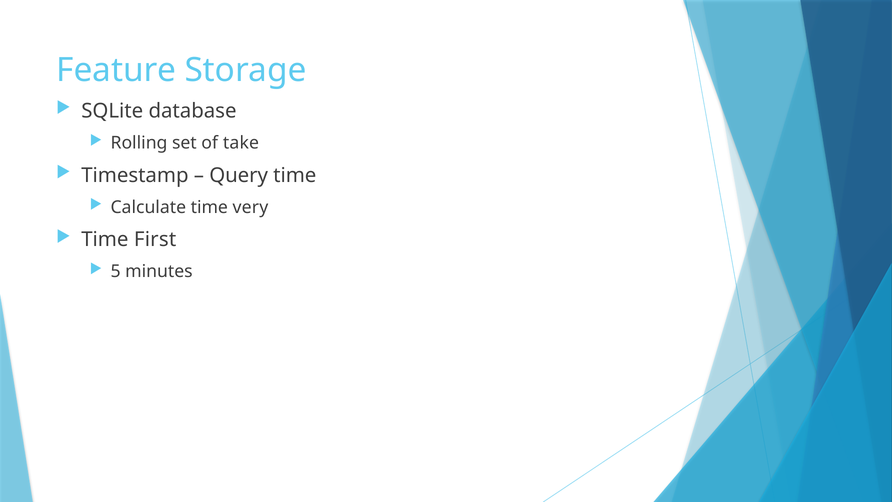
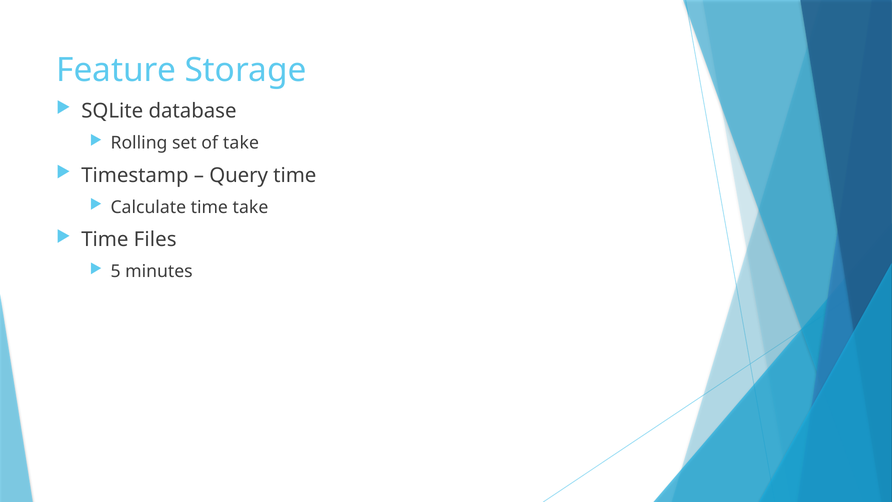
time very: very -> take
First: First -> Files
